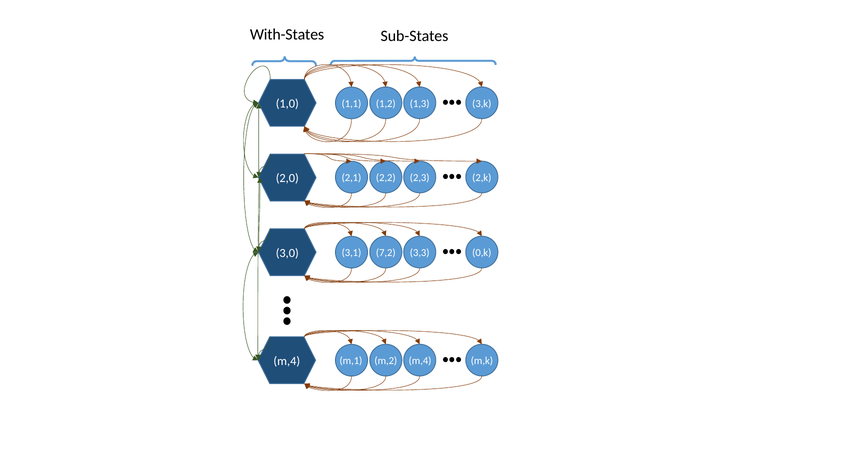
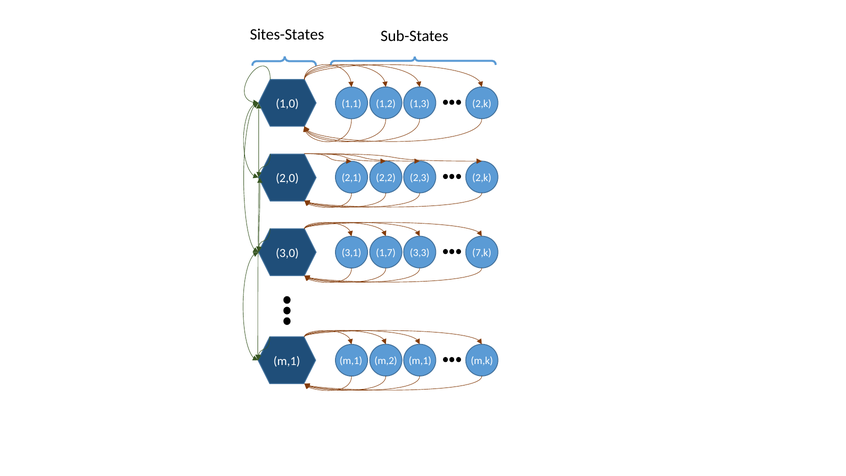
With-States: With-States -> Sites-States
1,3 3,k: 3,k -> 2,k
7,2: 7,2 -> 1,7
0,k: 0,k -> 7,k
m,4 at (287, 361): m,4 -> m,1
m,2 m,4: m,4 -> m,1
